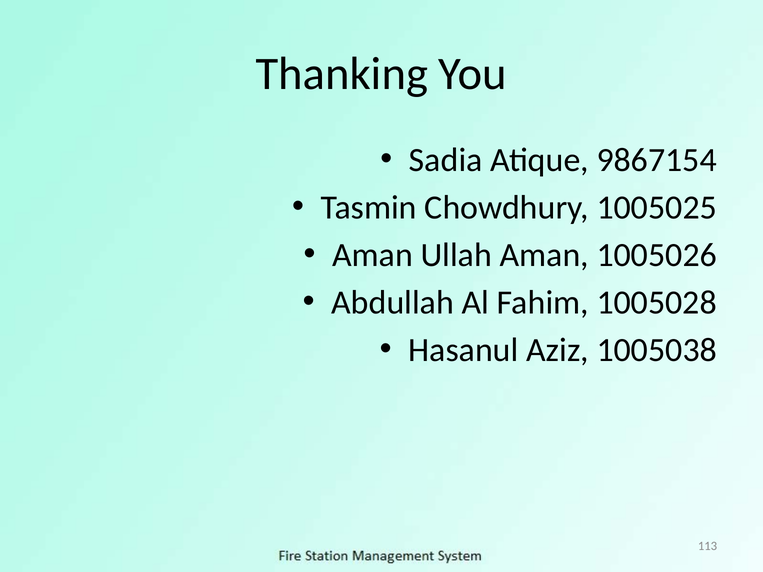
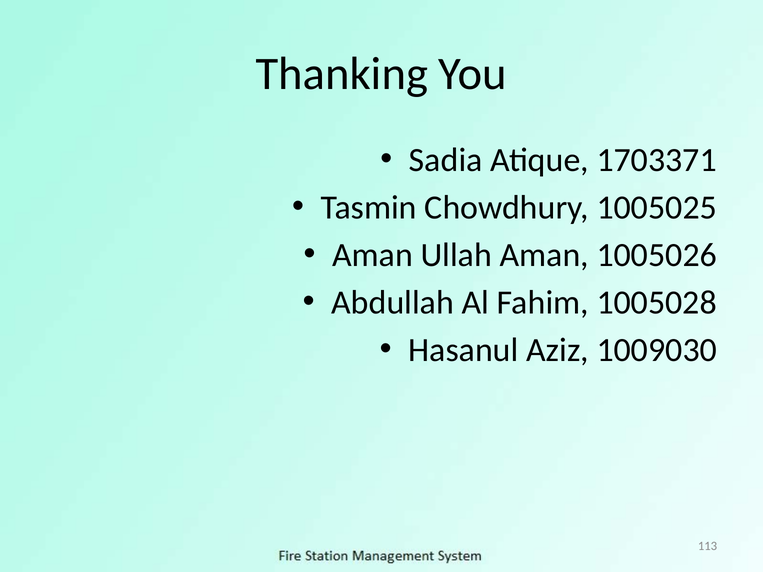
9867154: 9867154 -> 1703371
1005038: 1005038 -> 1009030
